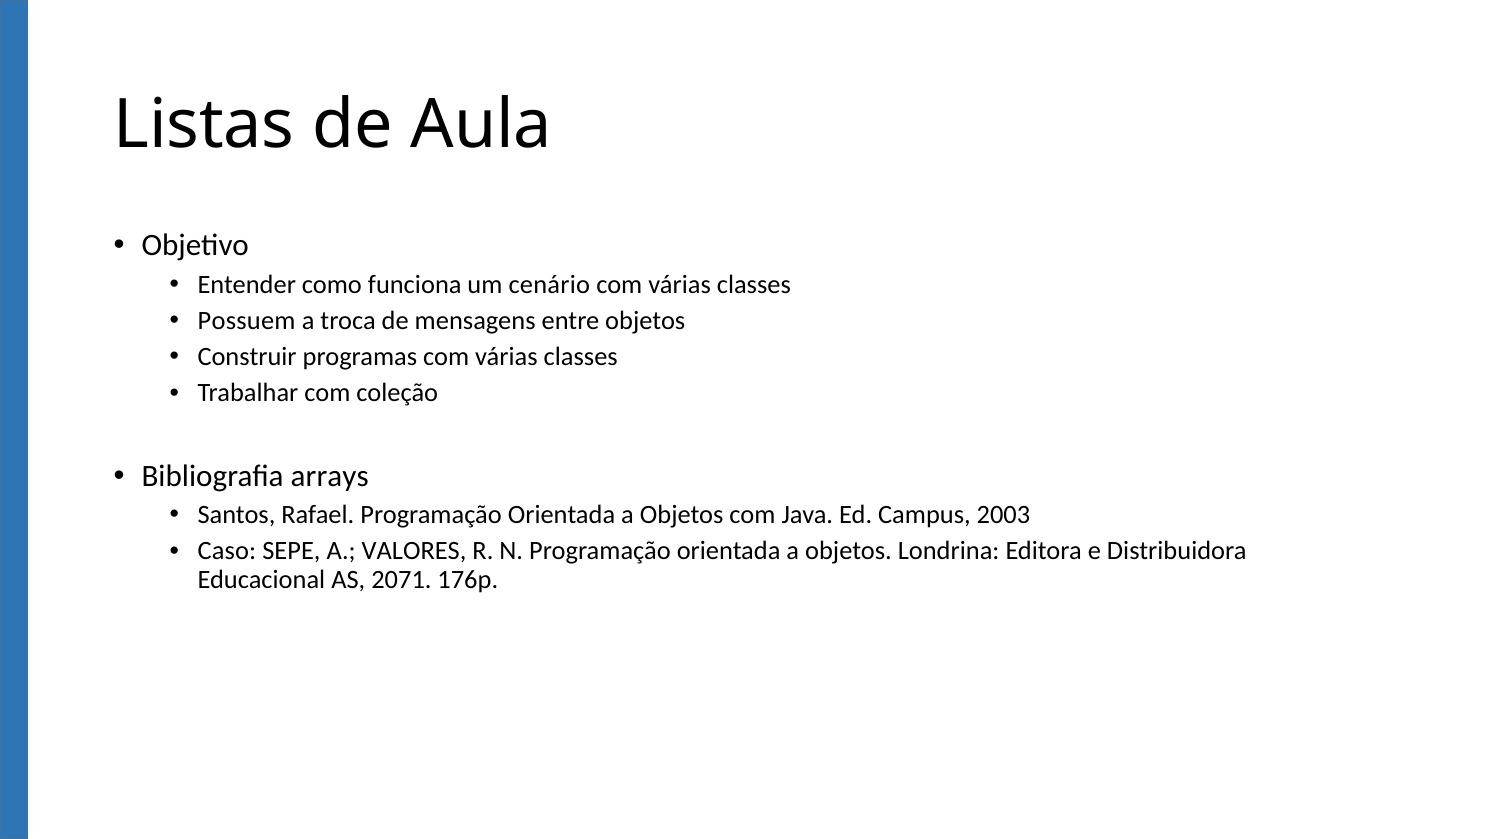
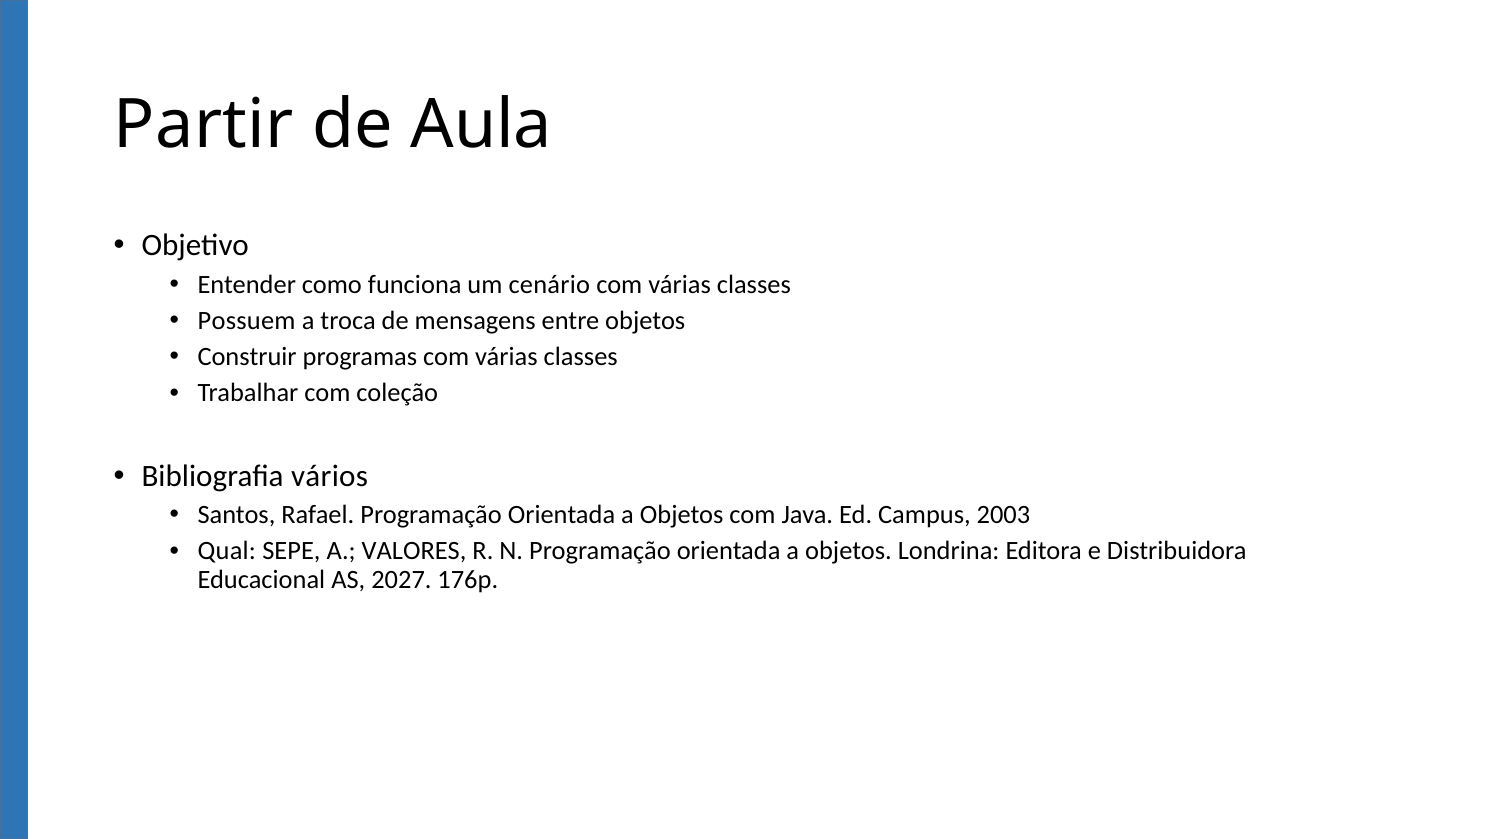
Listas: Listas -> Partir
arrays: arrays -> vários
Caso: Caso -> Qual
2071: 2071 -> 2027
